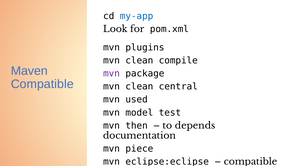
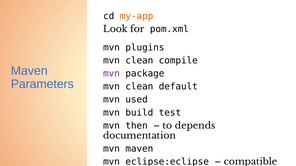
my-app colour: blue -> orange
Compatible at (42, 84): Compatible -> Parameters
central: central -> default
model: model -> build
mvn piece: piece -> maven
